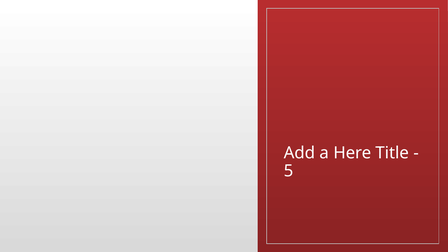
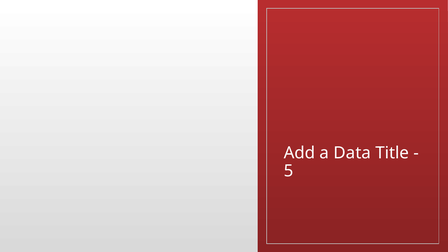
Here: Here -> Data
